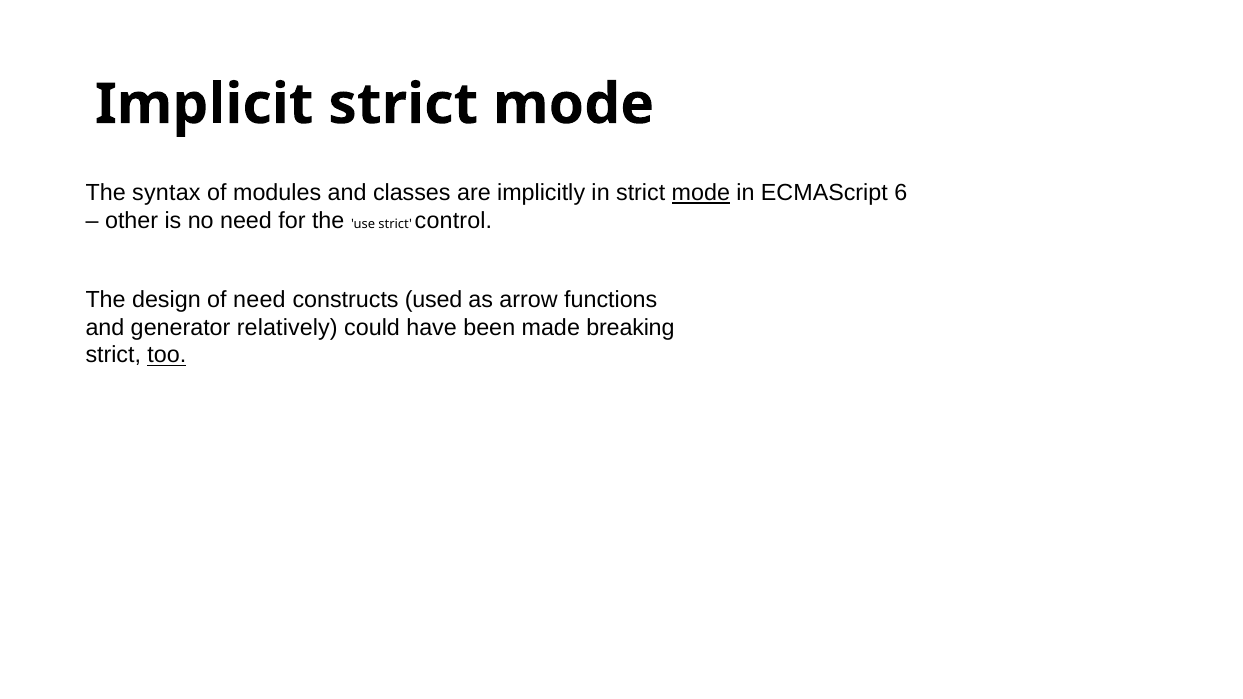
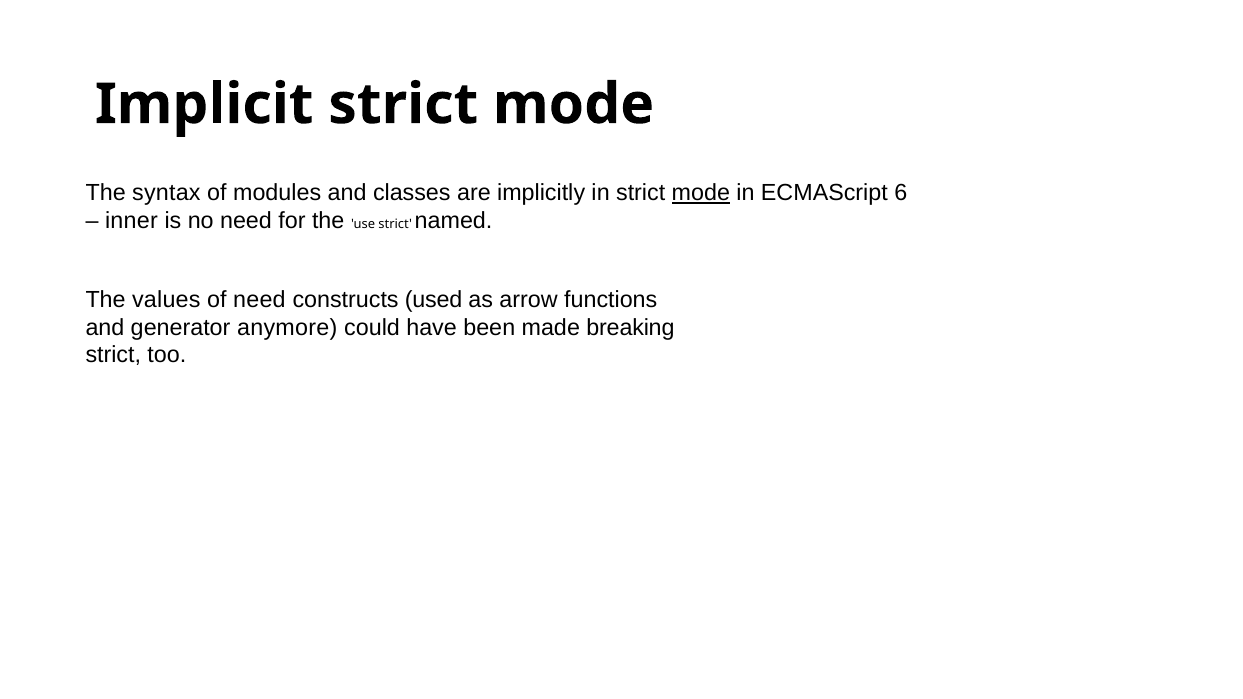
other: other -> inner
control: control -> named
design: design -> values
relatively: relatively -> anymore
too underline: present -> none
